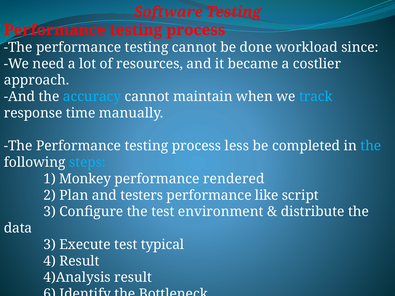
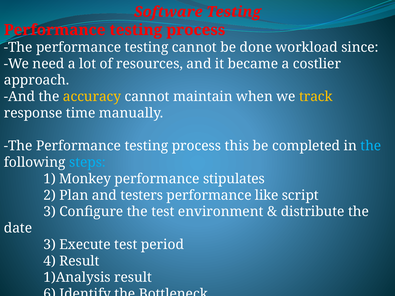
accuracy colour: light blue -> yellow
track colour: light blue -> yellow
less: less -> this
rendered: rendered -> stipulates
data: data -> date
typical: typical -> period
4)Analysis: 4)Analysis -> 1)Analysis
